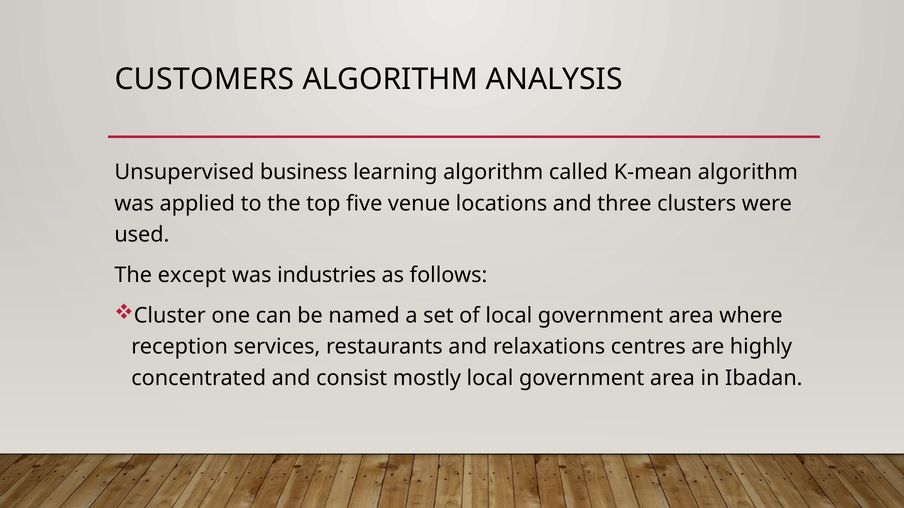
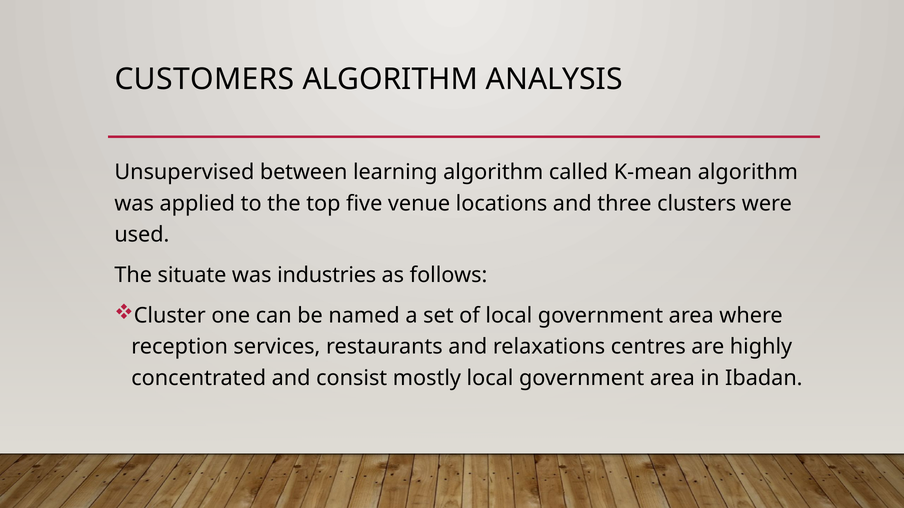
business: business -> between
except: except -> situate
